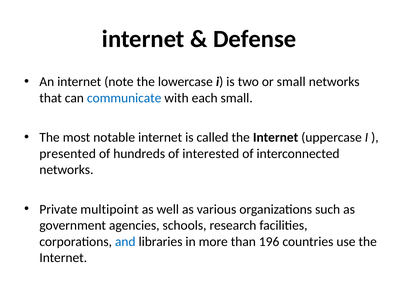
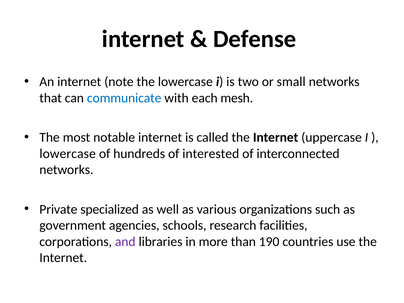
each small: small -> mesh
presented at (68, 154): presented -> lowercase
multipoint: multipoint -> specialized
and colour: blue -> purple
196: 196 -> 190
